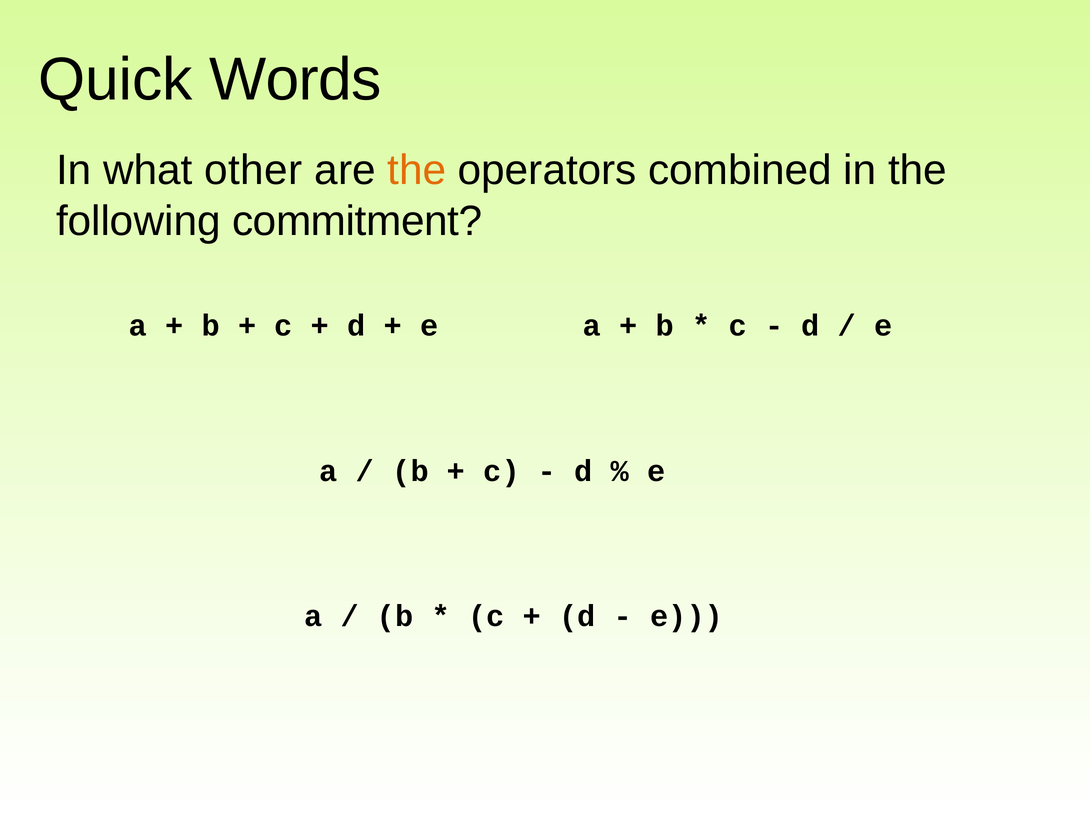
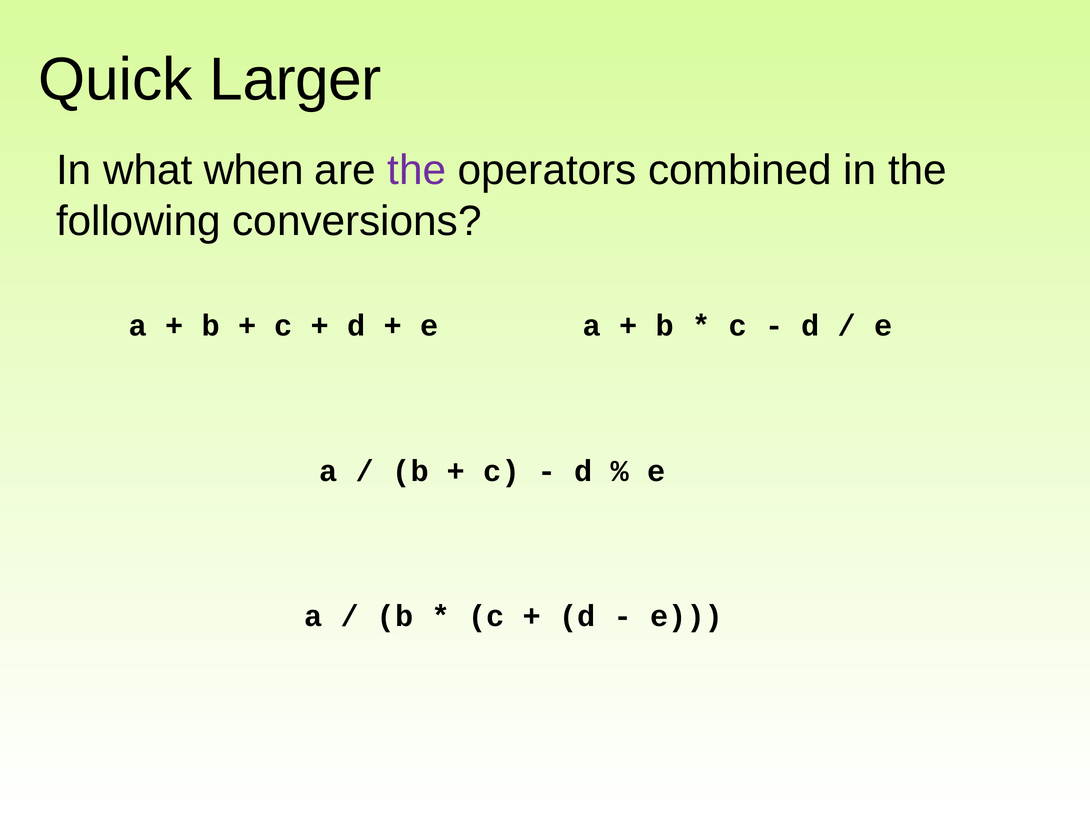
Words: Words -> Larger
other: other -> when
the at (417, 170) colour: orange -> purple
commitment: commitment -> conversions
